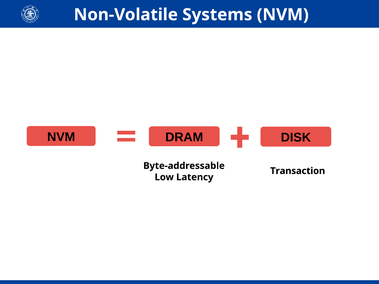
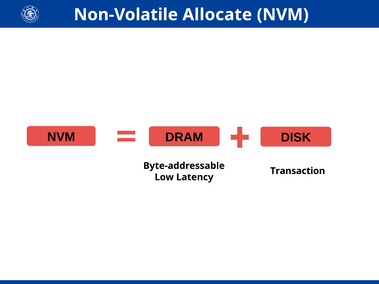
Systems: Systems -> Allocate
